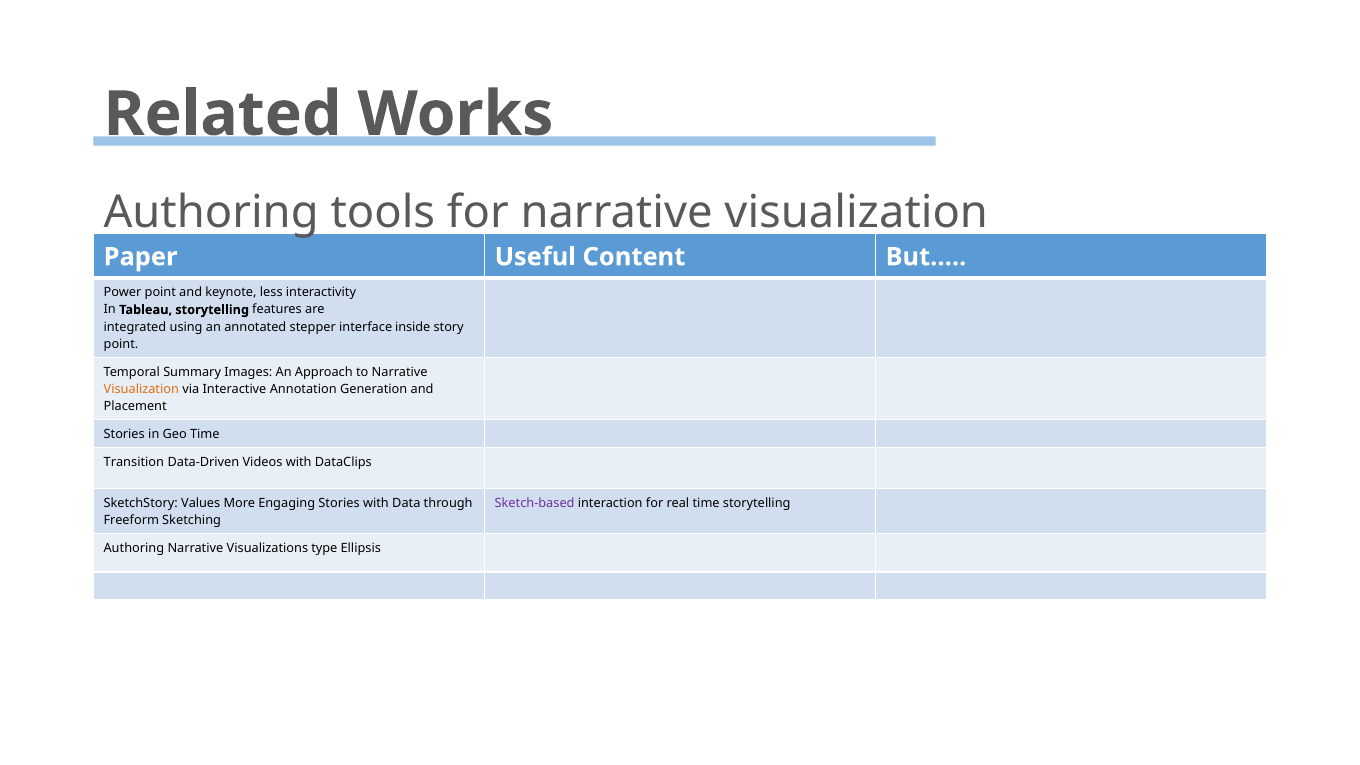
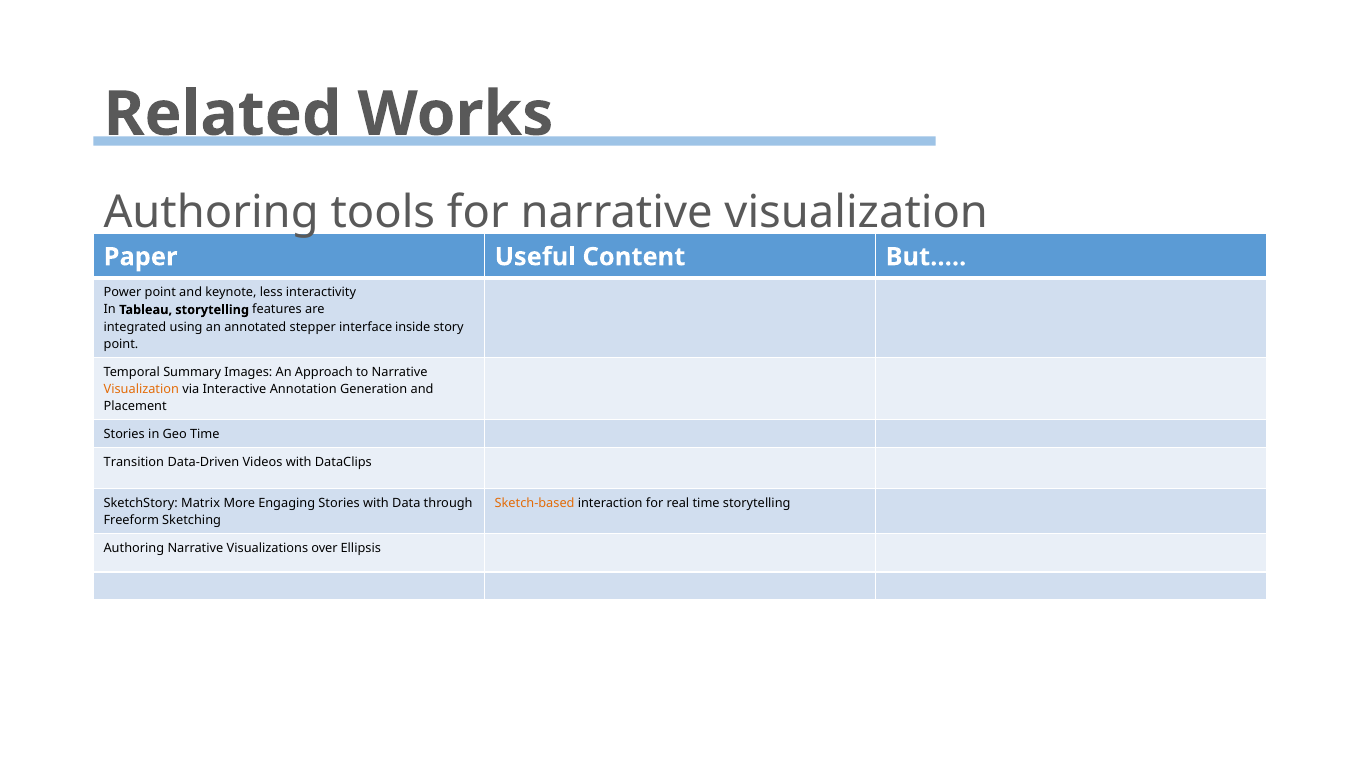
Values: Values -> Matrix
Sketch-based colour: purple -> orange
type: type -> over
